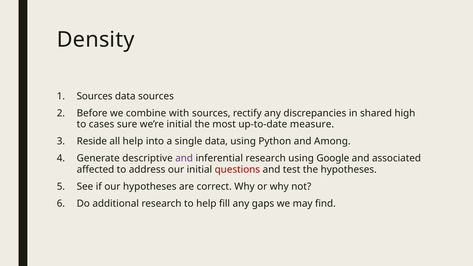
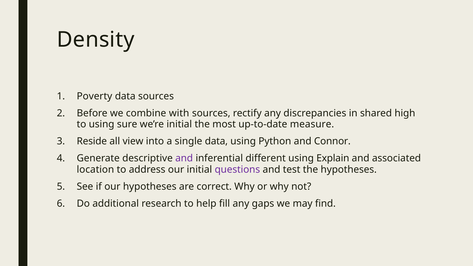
Sources at (95, 96): Sources -> Poverty
to cases: cases -> using
all help: help -> view
Among: Among -> Connor
inferential research: research -> different
Google: Google -> Explain
affected: affected -> location
questions colour: red -> purple
